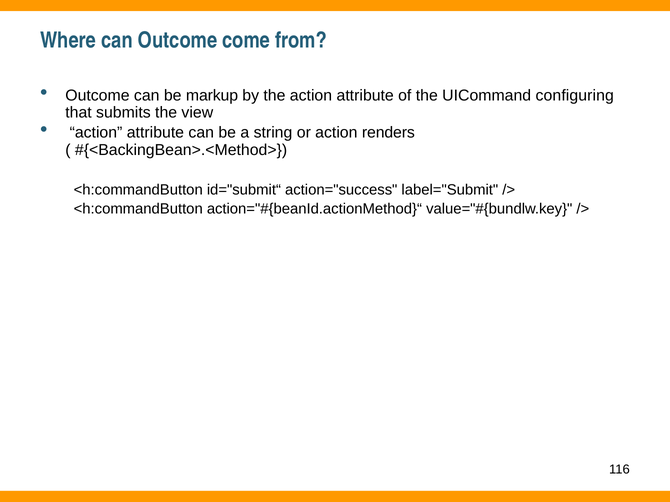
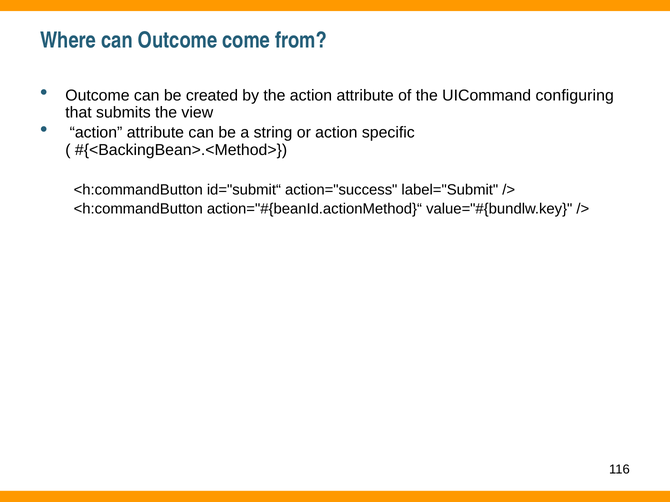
markup: markup -> created
renders: renders -> specific
